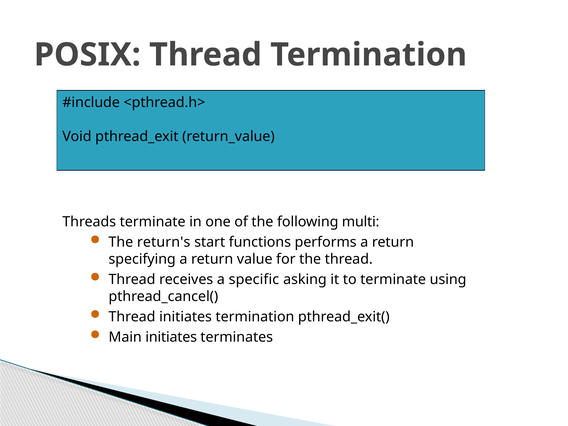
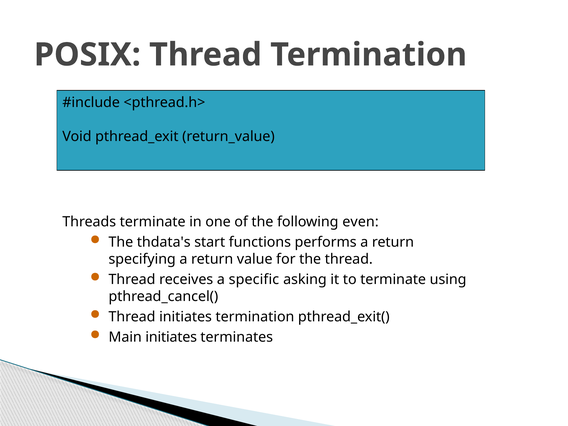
multi: multi -> even
return's: return's -> thdata's
